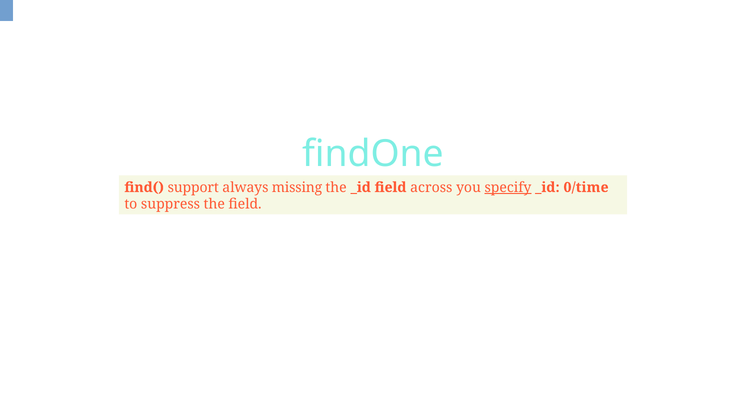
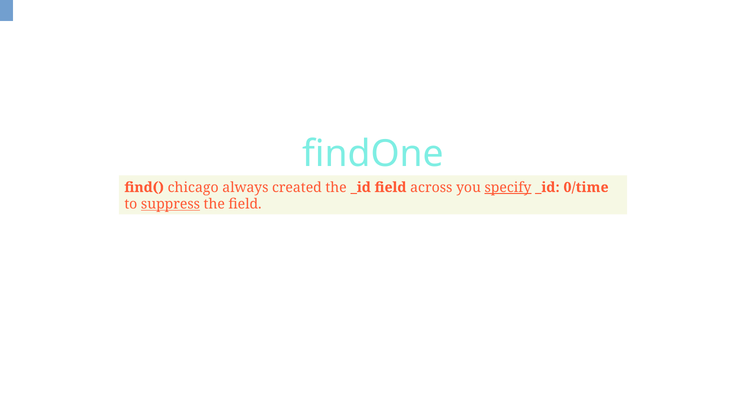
support: support -> chicago
missing: missing -> created
suppress underline: none -> present
